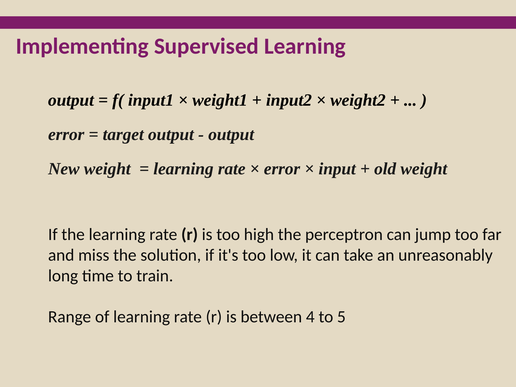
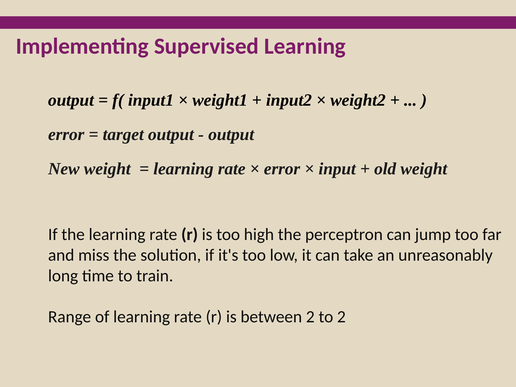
between 4: 4 -> 2
to 5: 5 -> 2
